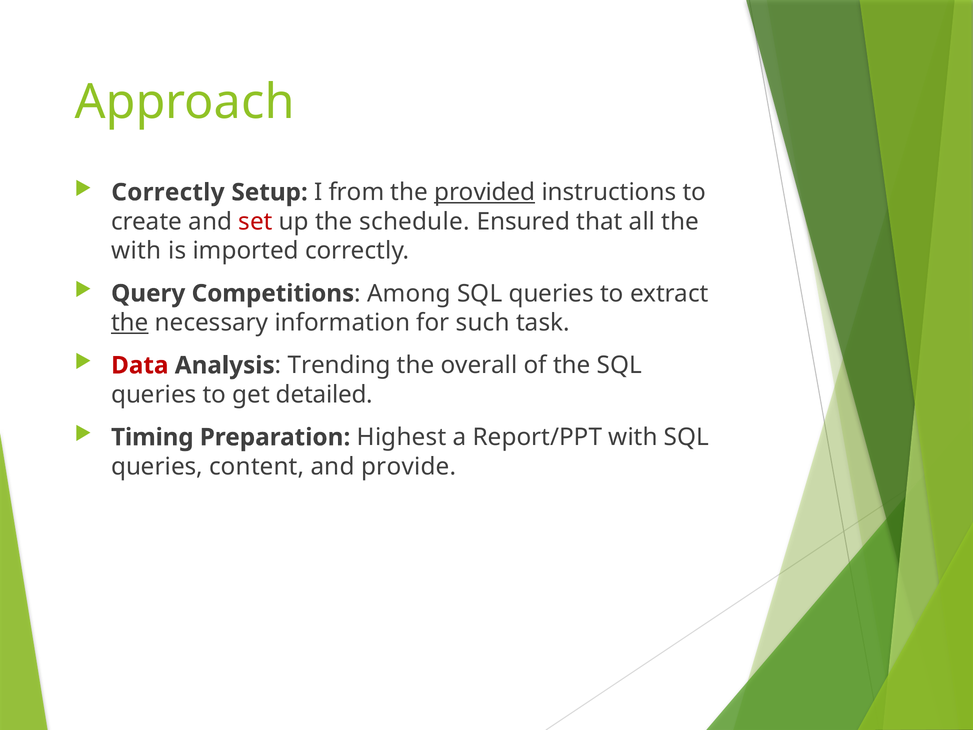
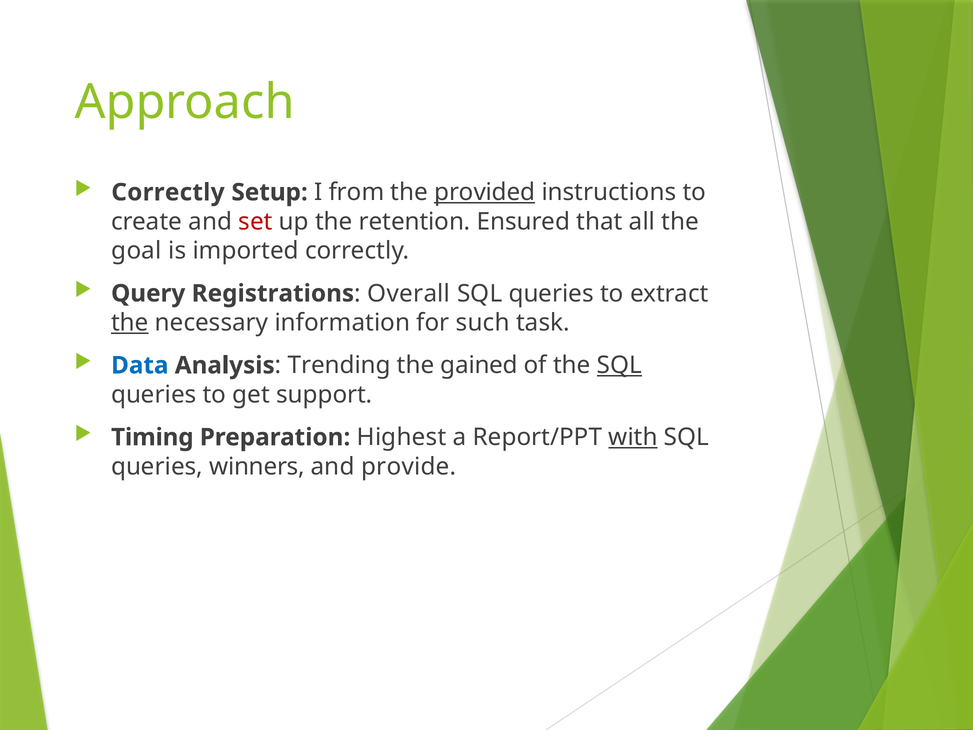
schedule: schedule -> retention
with at (136, 251): with -> goal
Competitions: Competitions -> Registrations
Among: Among -> Overall
Data colour: red -> blue
overall: overall -> gained
SQL at (619, 365) underline: none -> present
detailed: detailed -> support
with at (633, 437) underline: none -> present
content: content -> winners
